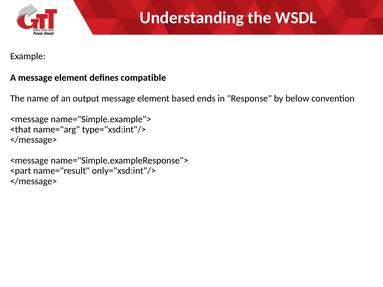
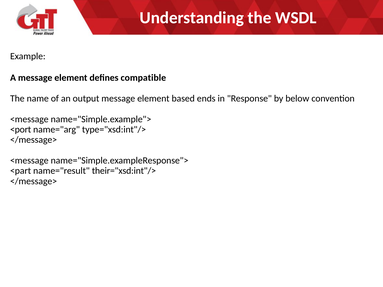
<that: <that -> <port
only="xsd:int"/>: only="xsd:int"/> -> their="xsd:int"/>
